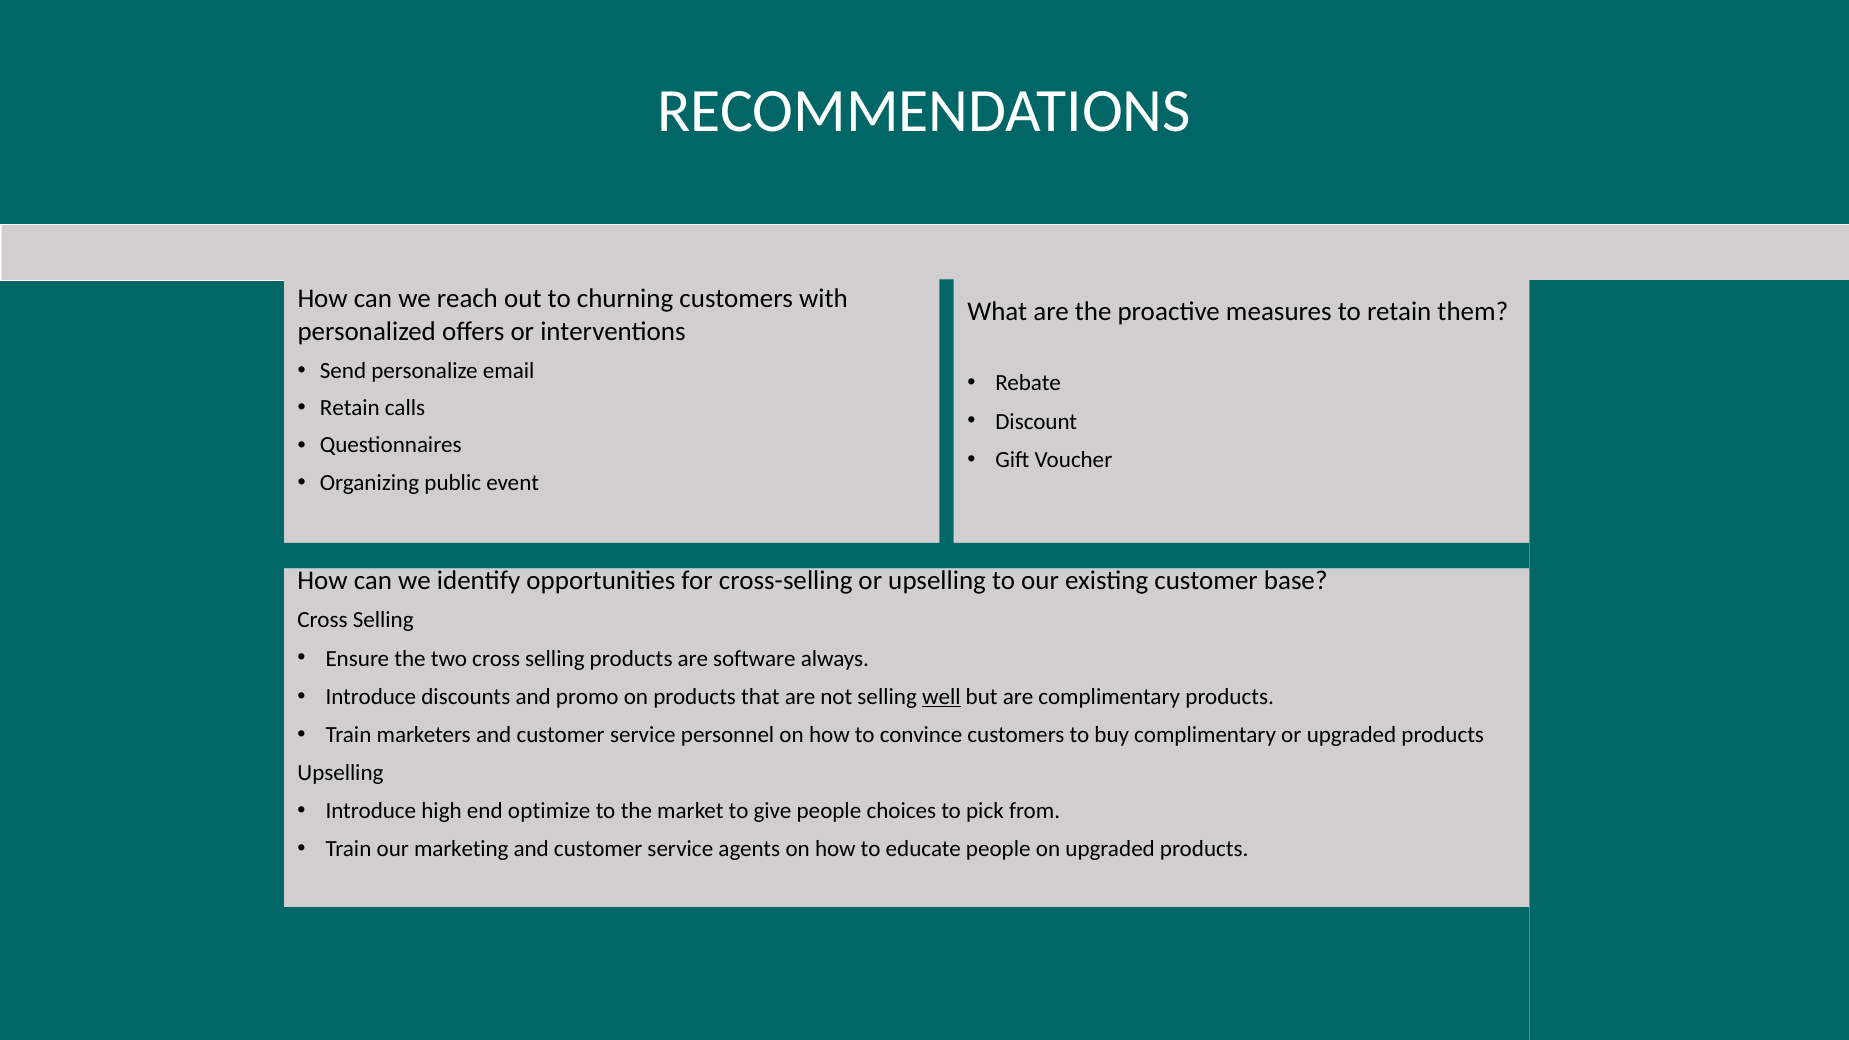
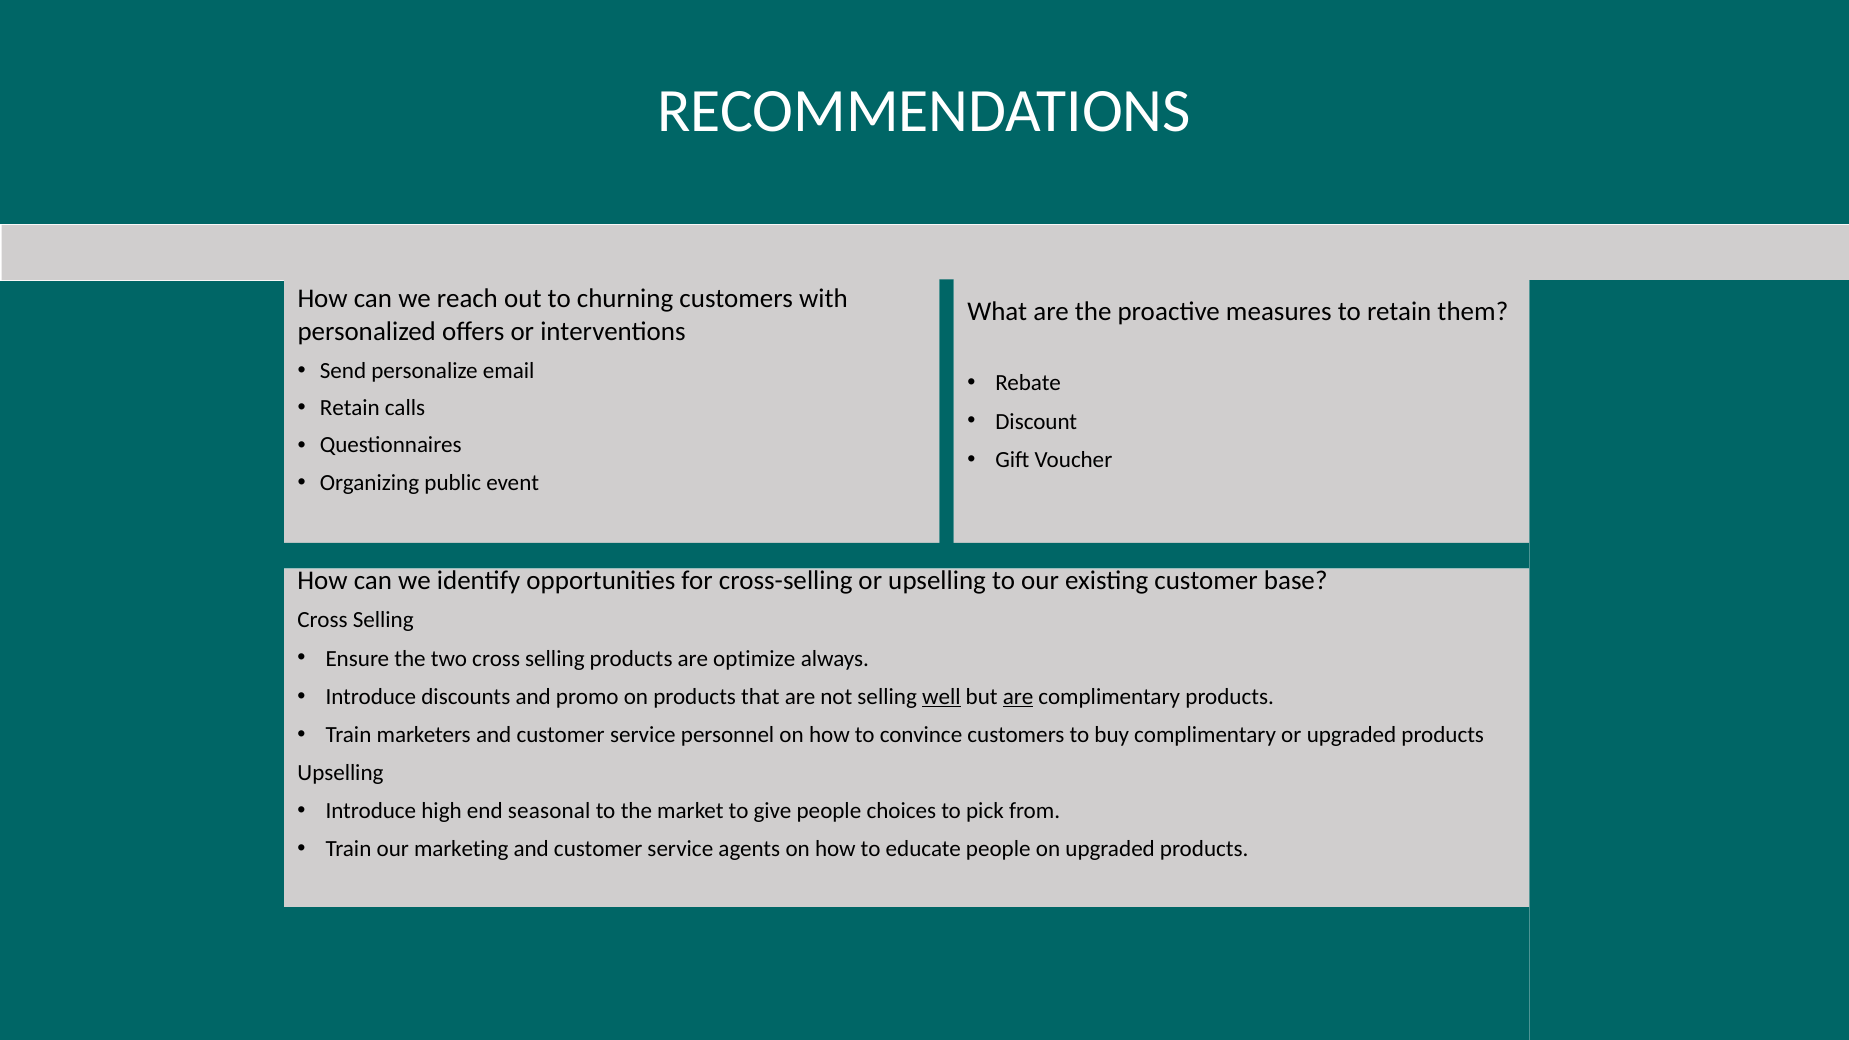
software: software -> optimize
are at (1018, 697) underline: none -> present
optimize: optimize -> seasonal
